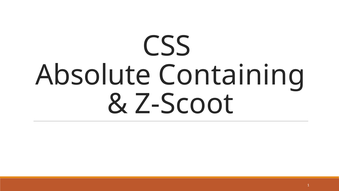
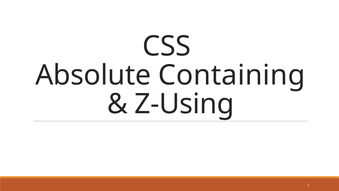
Z-Scoot: Z-Scoot -> Z-Using
